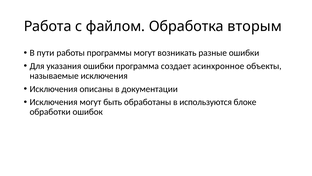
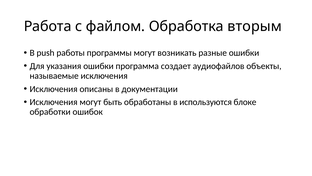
пути: пути -> push
асинхронное: асинхронное -> аудиофайлов
